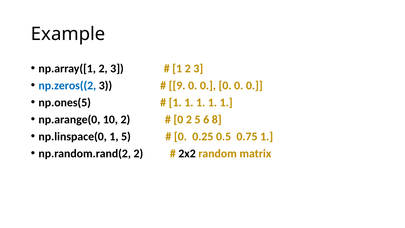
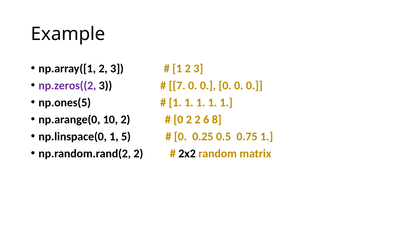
np.zeros((2 colour: blue -> purple
9: 9 -> 7
2 5: 5 -> 2
